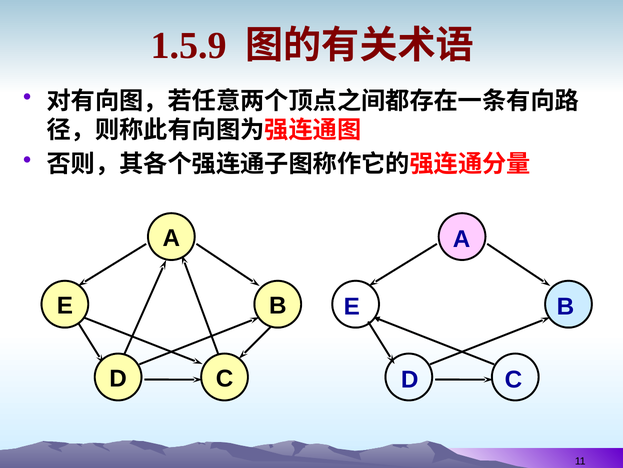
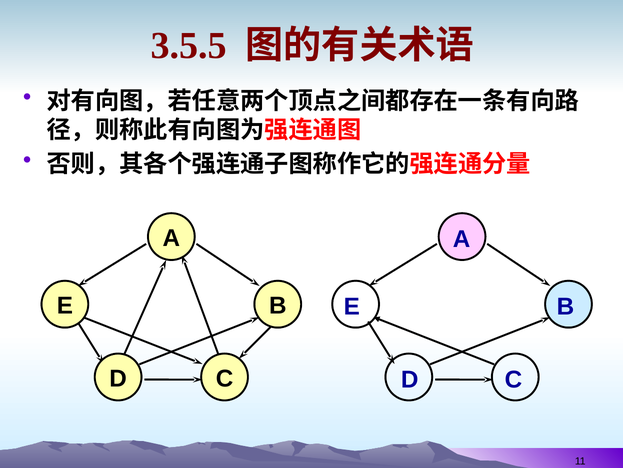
1.5.9: 1.5.9 -> 3.5.5
